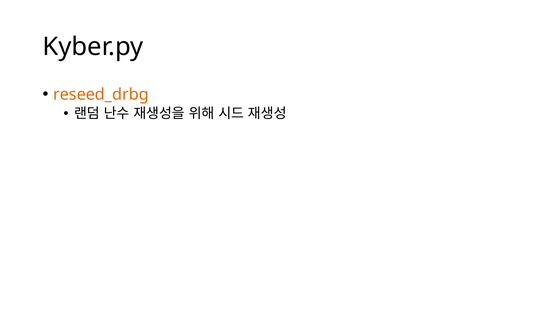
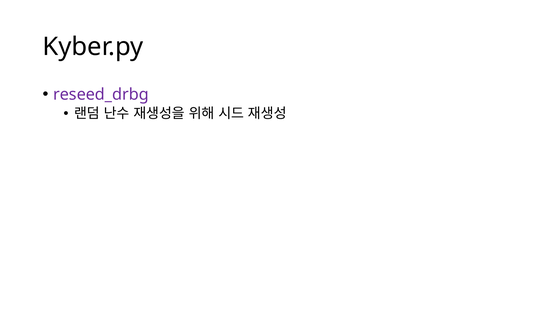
reseed_drbg colour: orange -> purple
